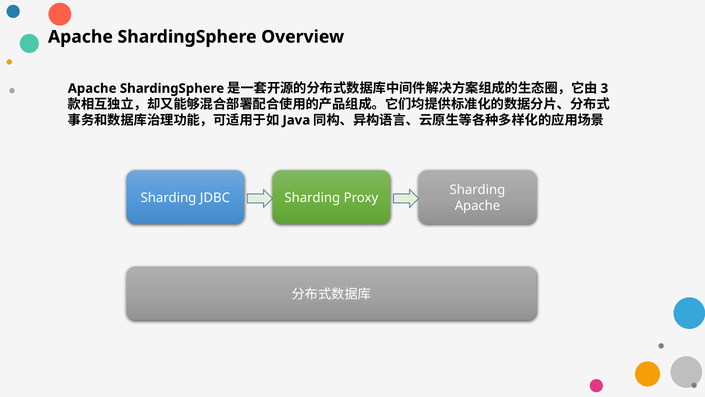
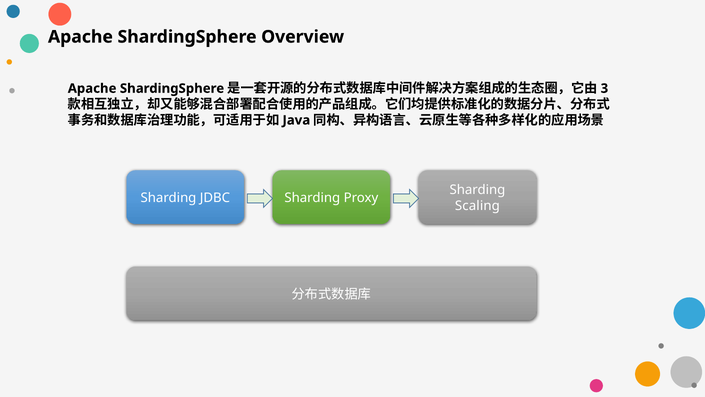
Apache at (478, 206): Apache -> Scaling
